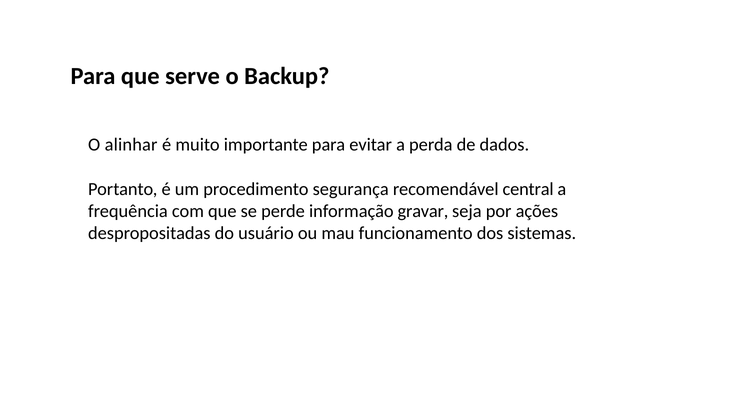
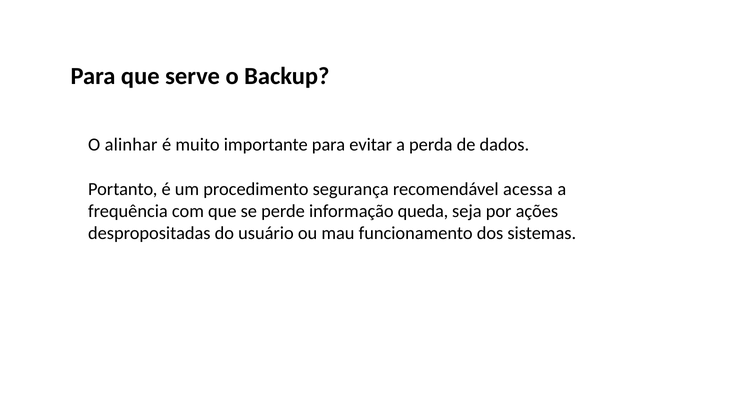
central: central -> acessa
gravar: gravar -> queda
